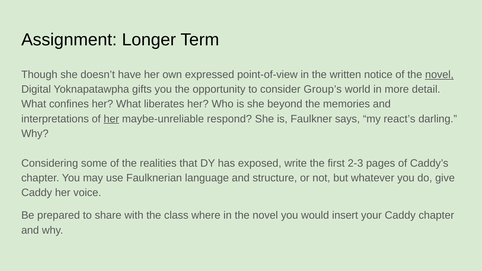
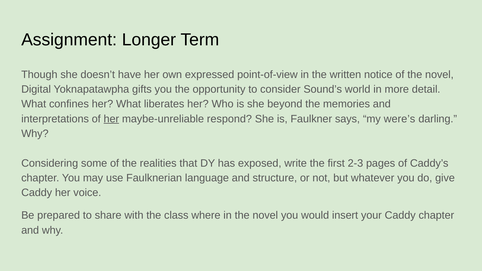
novel at (439, 75) underline: present -> none
Group’s: Group’s -> Sound’s
react’s: react’s -> were’s
